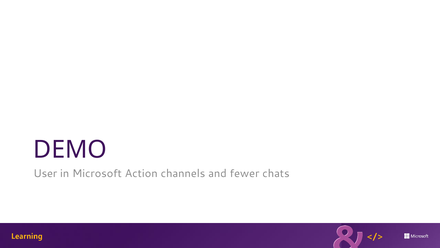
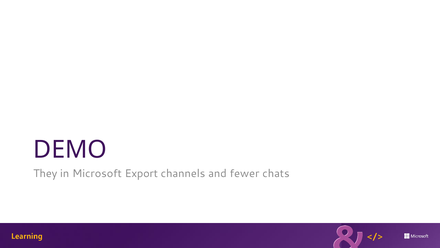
User: User -> They
Action: Action -> Export
